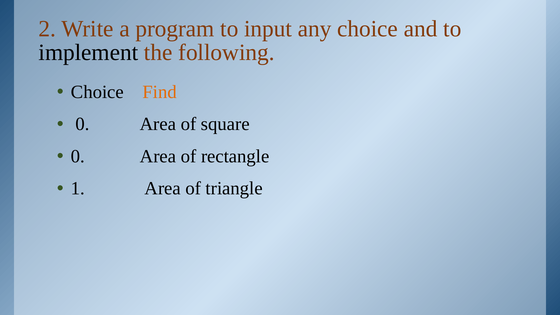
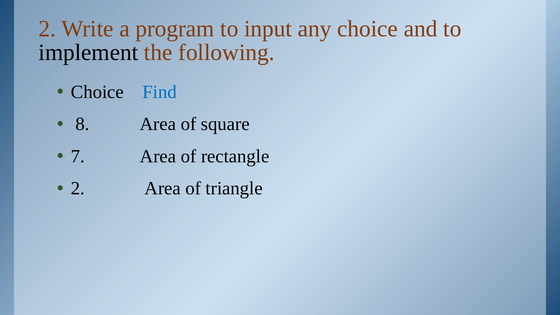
Find colour: orange -> blue
0 at (83, 124): 0 -> 8
0 at (78, 156): 0 -> 7
1 at (78, 188): 1 -> 2
